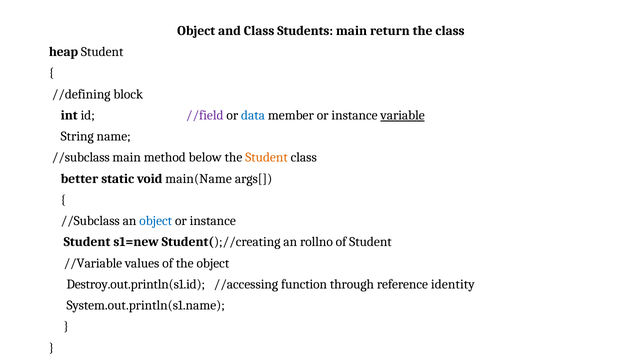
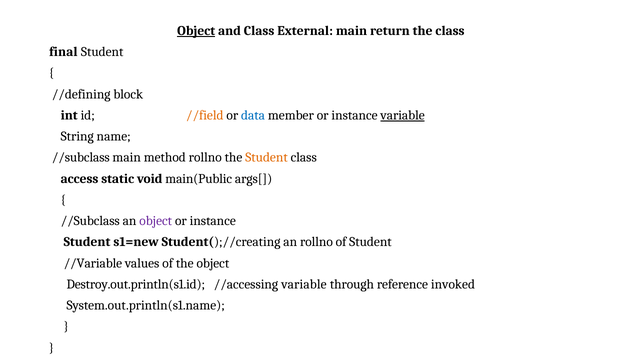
Object at (196, 31) underline: none -> present
Students: Students -> External
heap: heap -> final
//field colour: purple -> orange
method below: below -> rollno
better: better -> access
main(Name: main(Name -> main(Public
object at (156, 221) colour: blue -> purple
//accessing function: function -> variable
identity: identity -> invoked
